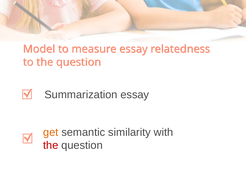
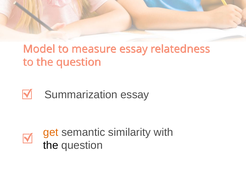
the at (51, 146) colour: red -> black
